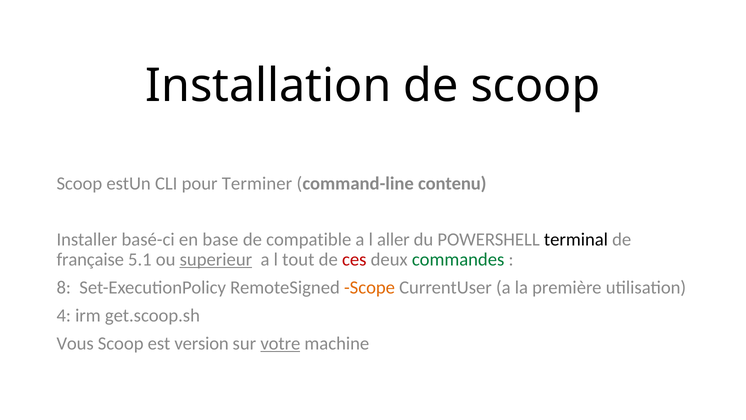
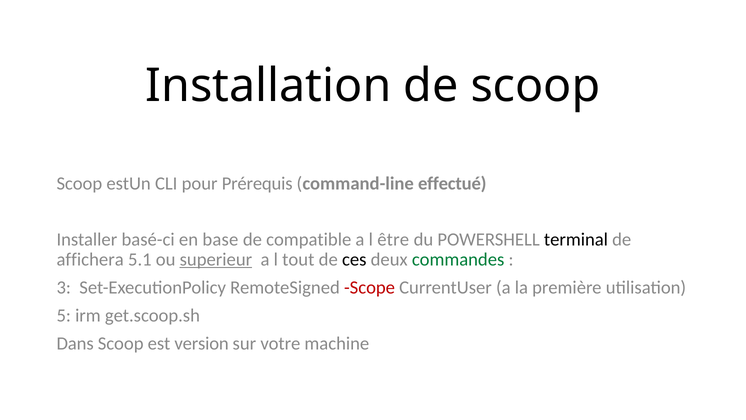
Terminer: Terminer -> Prérequis
contenu: contenu -> effectué
aller: aller -> être
française: française -> affichera
ces colour: red -> black
8: 8 -> 3
Scope colour: orange -> red
4: 4 -> 5
Vous: Vous -> Dans
votre underline: present -> none
